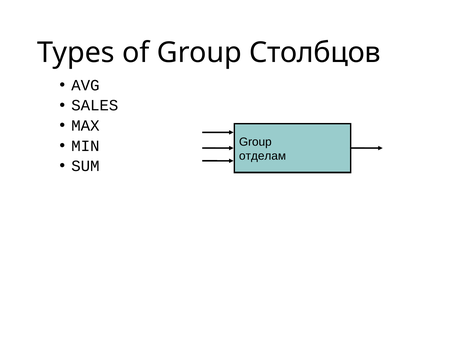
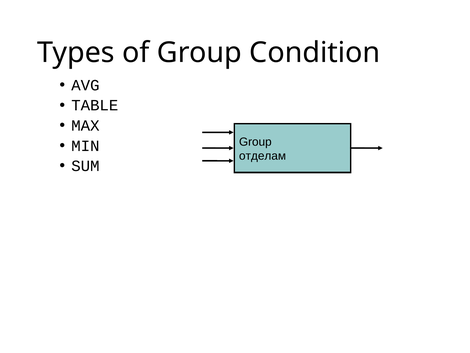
Столбцов: Столбцов -> Condition
SALES: SALES -> TABLE
